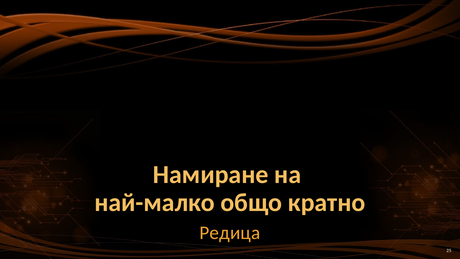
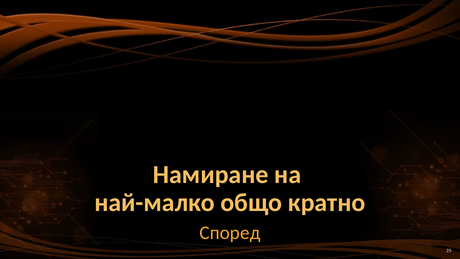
Редица: Редица -> Според
